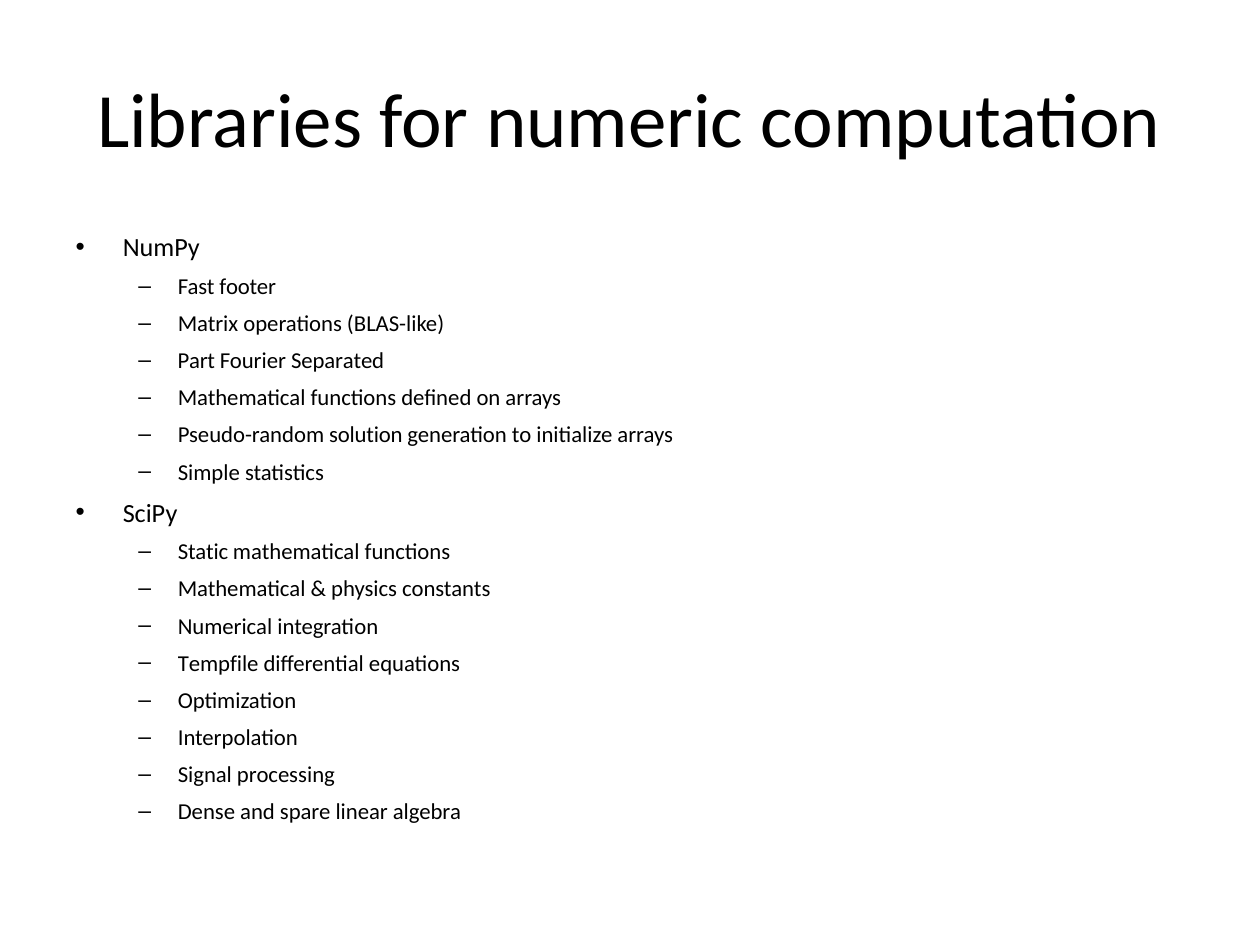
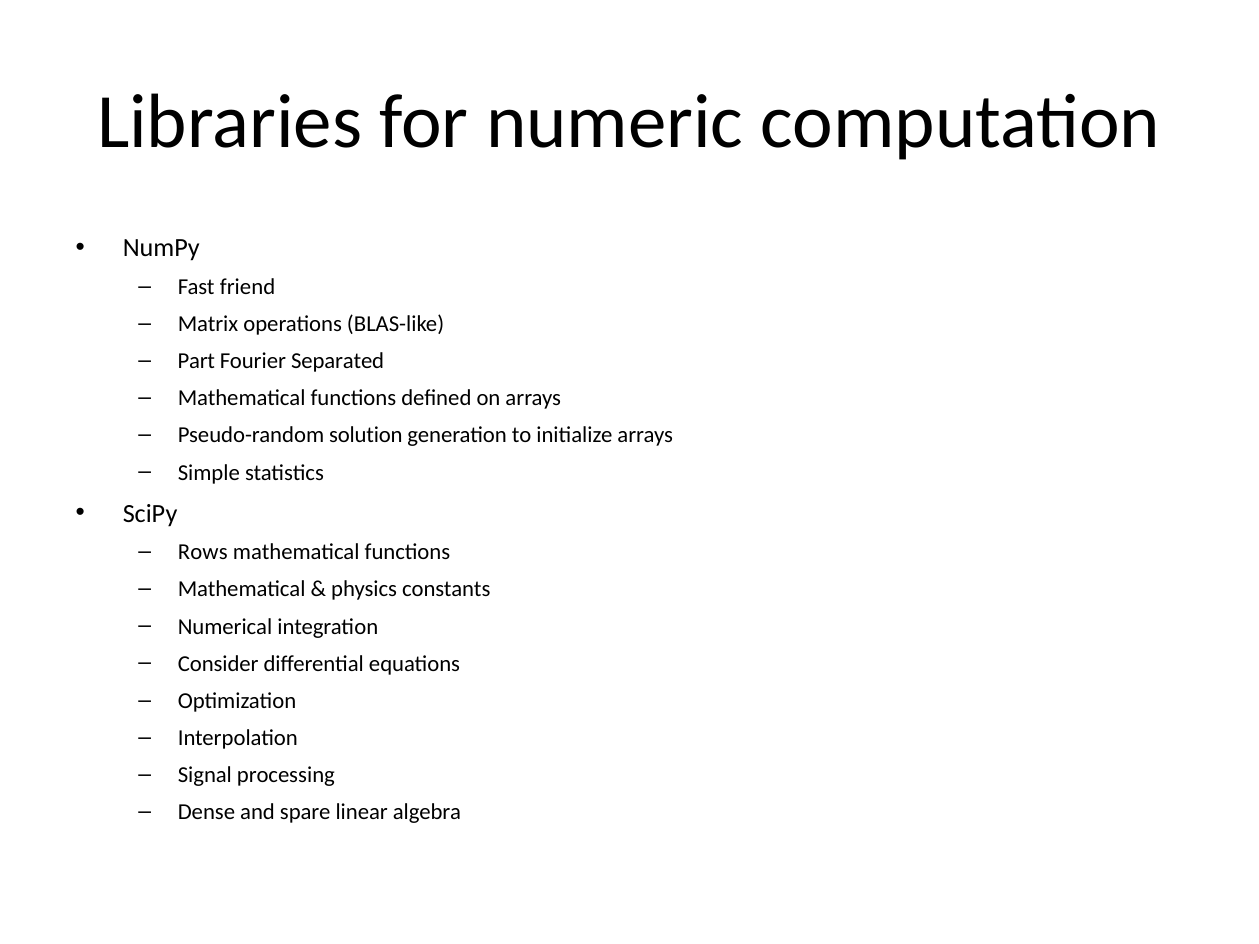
footer: footer -> friend
Static: Static -> Rows
Tempfile: Tempfile -> Consider
